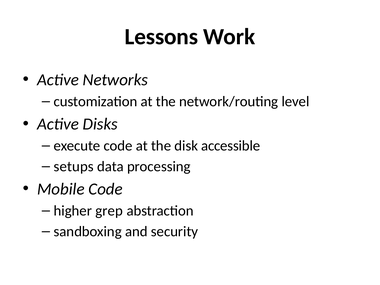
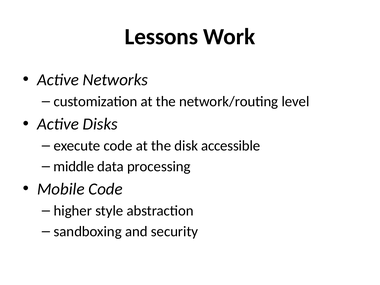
setups: setups -> middle
grep: grep -> style
